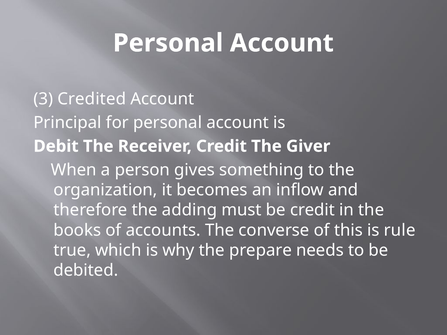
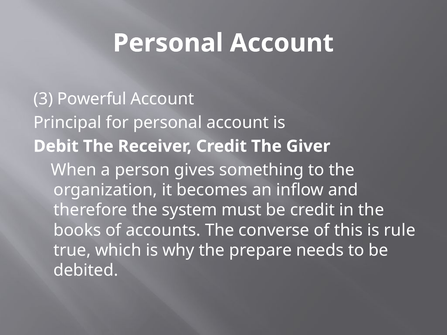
Credited: Credited -> Powerful
adding: adding -> system
